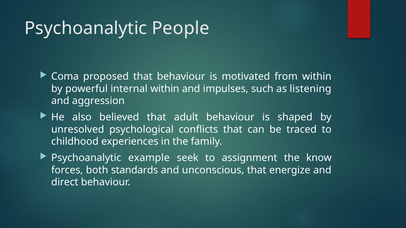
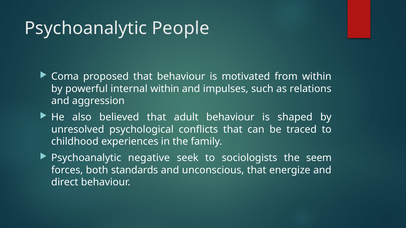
listening: listening -> relations
example: example -> negative
assignment: assignment -> sociologists
know: know -> seem
